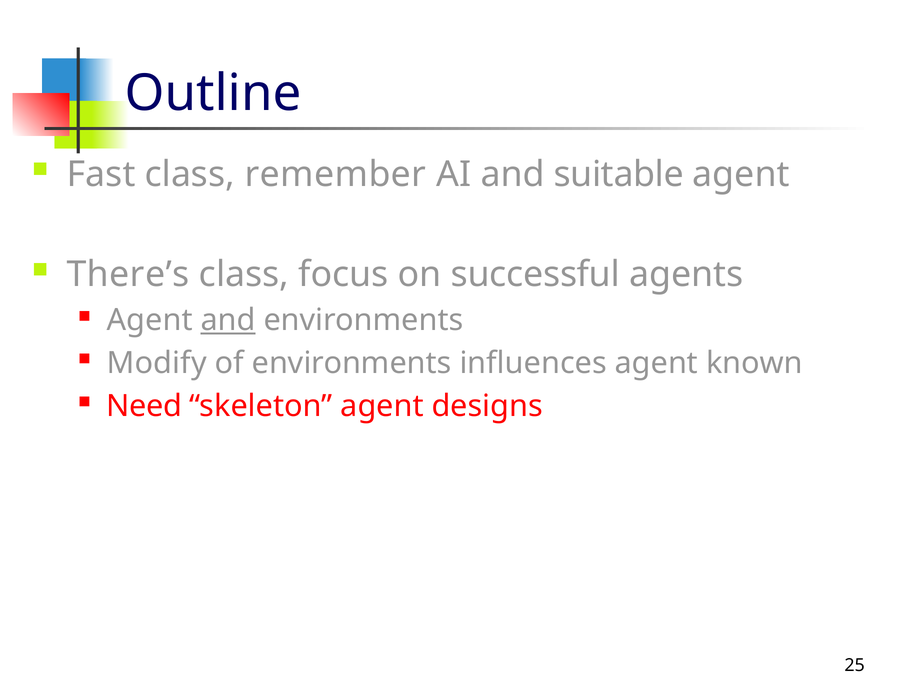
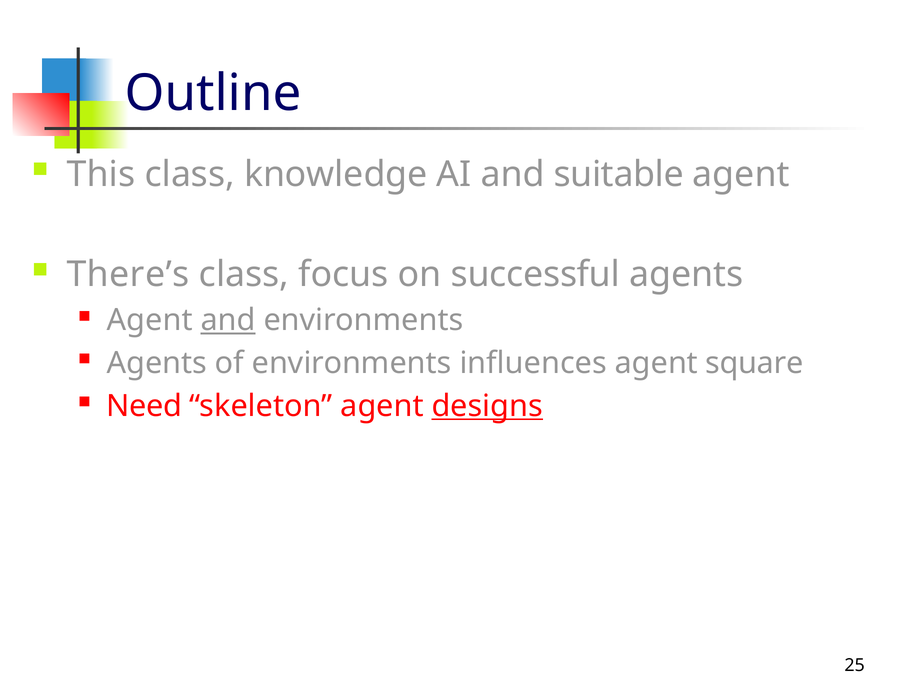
Fast: Fast -> This
remember: remember -> knowledge
Modify at (157, 363): Modify -> Agents
known: known -> square
designs underline: none -> present
